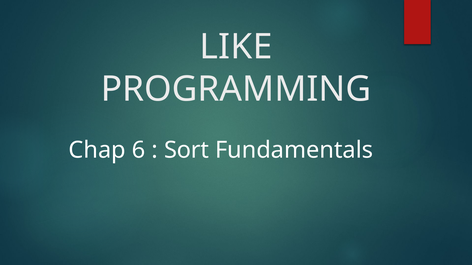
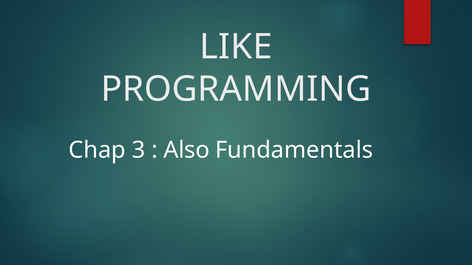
6: 6 -> 3
Sort: Sort -> Also
